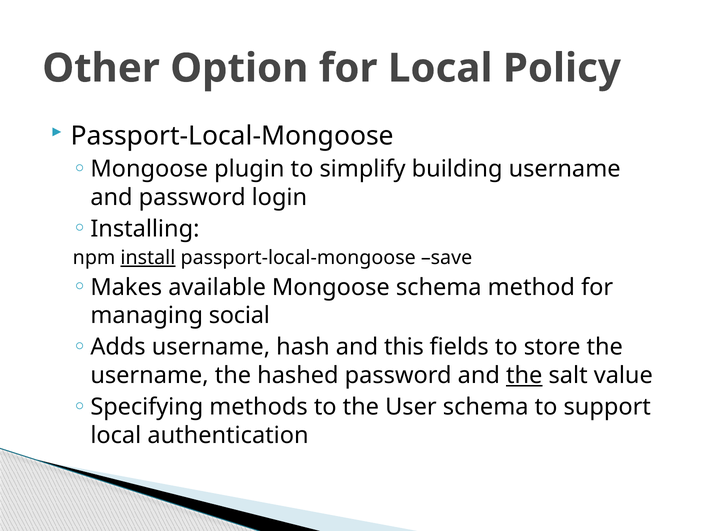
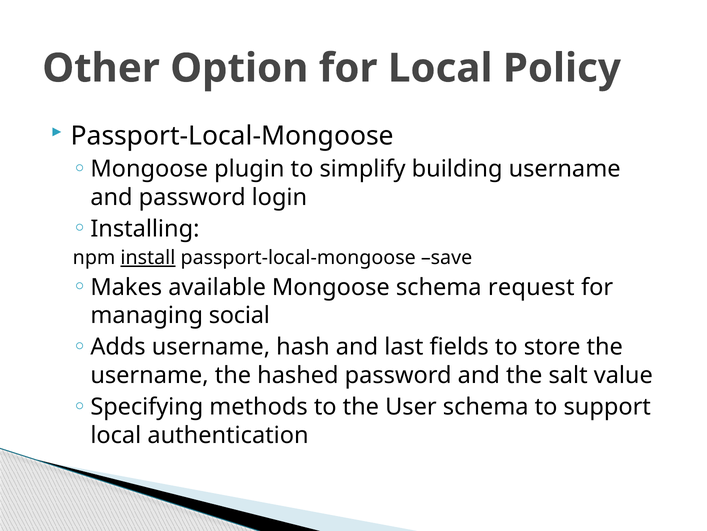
method: method -> request
this: this -> last
the at (524, 375) underline: present -> none
